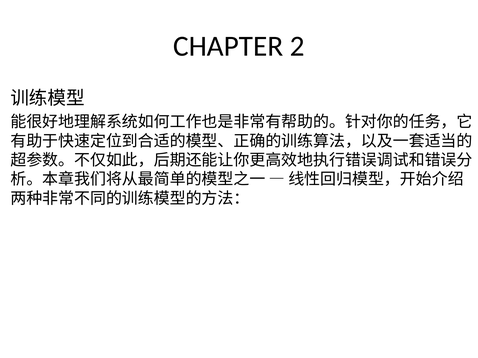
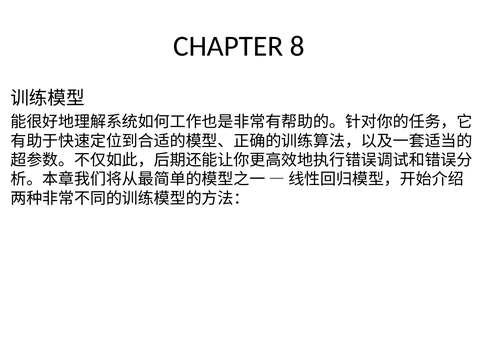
2: 2 -> 8
